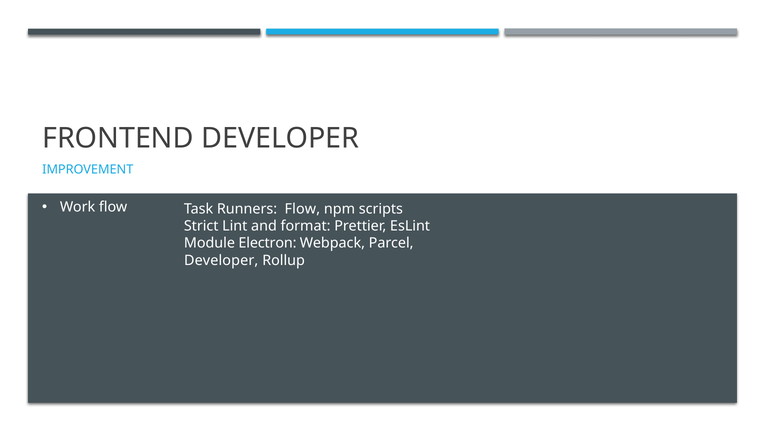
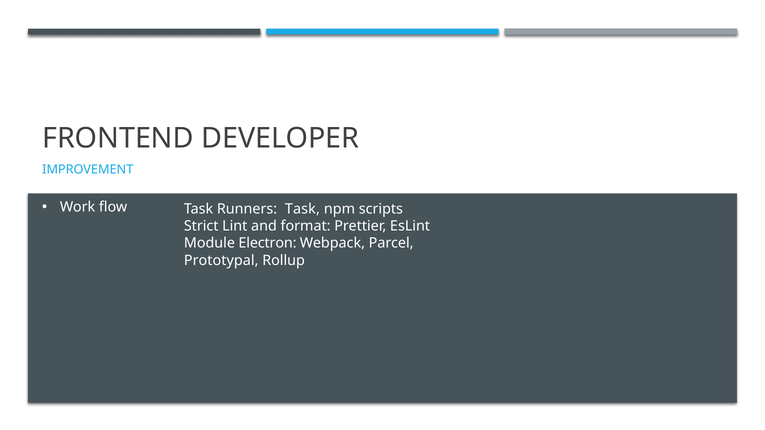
Runners Flow: Flow -> Task
Developer at (221, 261): Developer -> Prototypal
